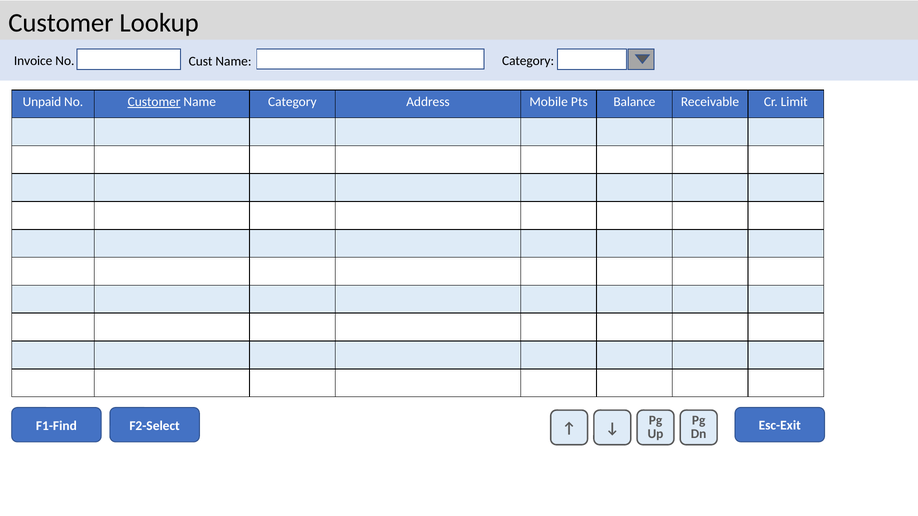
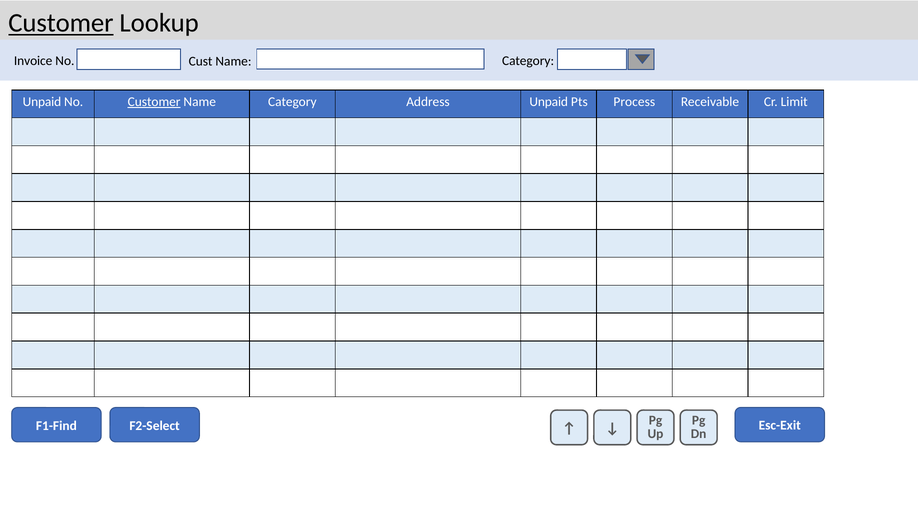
Customer at (61, 23) underline: none -> present
Address Mobile: Mobile -> Unpaid
Balance: Balance -> Process
